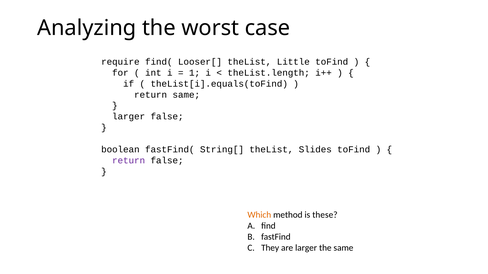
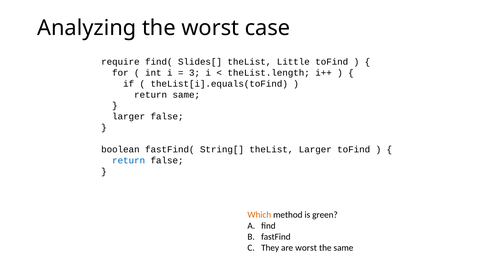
Looser[: Looser[ -> Slides[
1: 1 -> 3
theList Slides: Slides -> Larger
return at (129, 161) colour: purple -> blue
these: these -> green
are larger: larger -> worst
